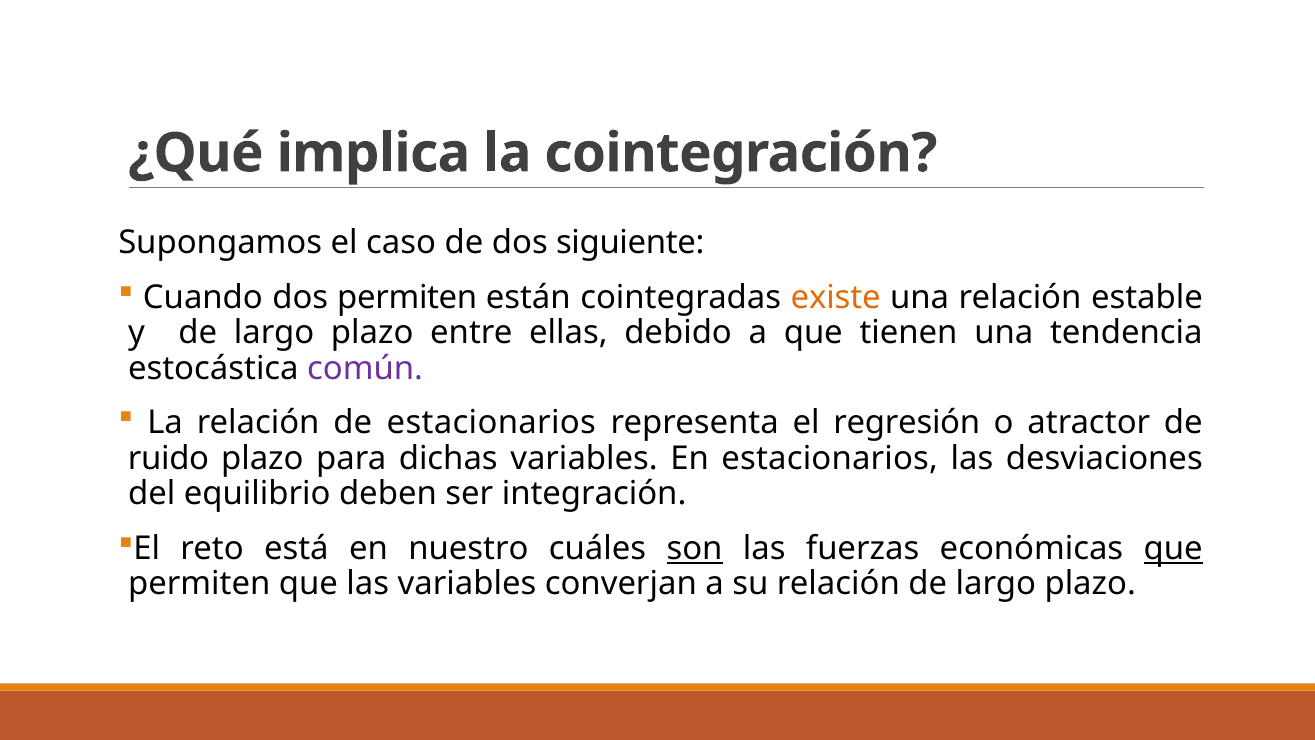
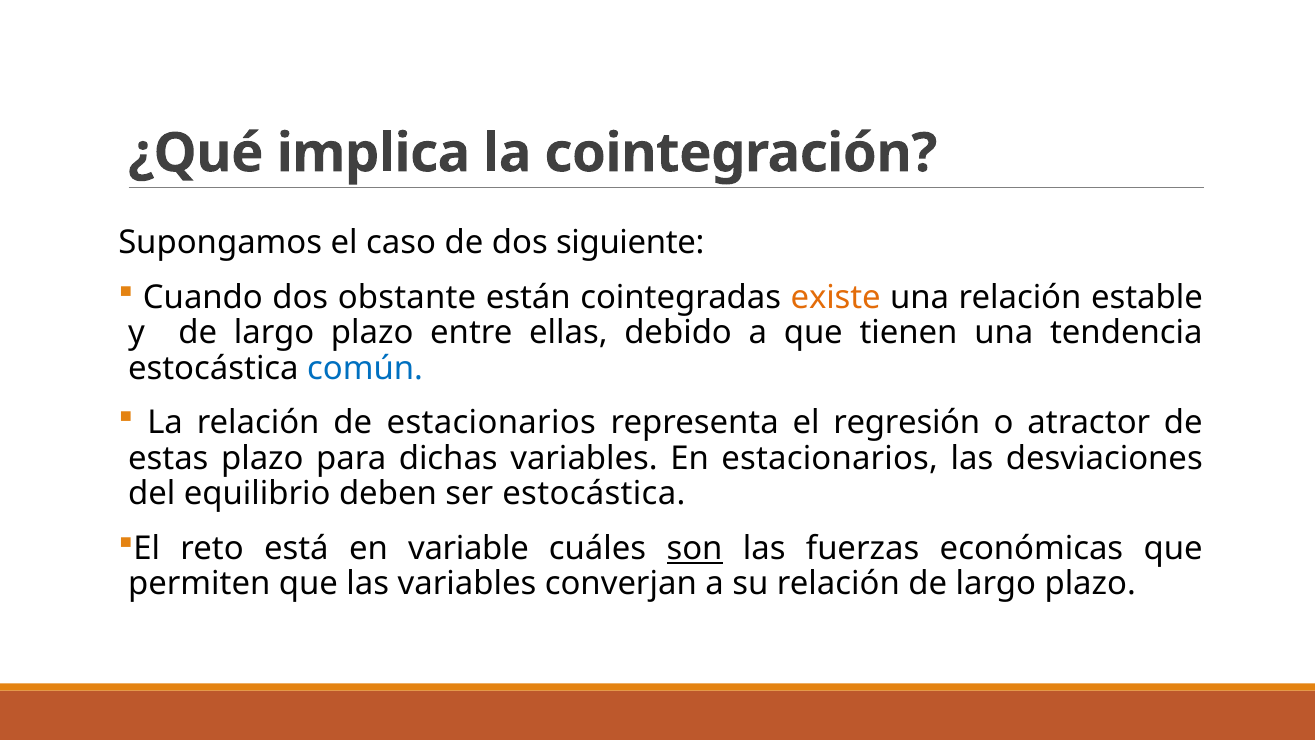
dos permiten: permiten -> obstante
común colour: purple -> blue
ruido: ruido -> estas
ser integración: integración -> estocástica
nuestro: nuestro -> variable
que at (1173, 548) underline: present -> none
